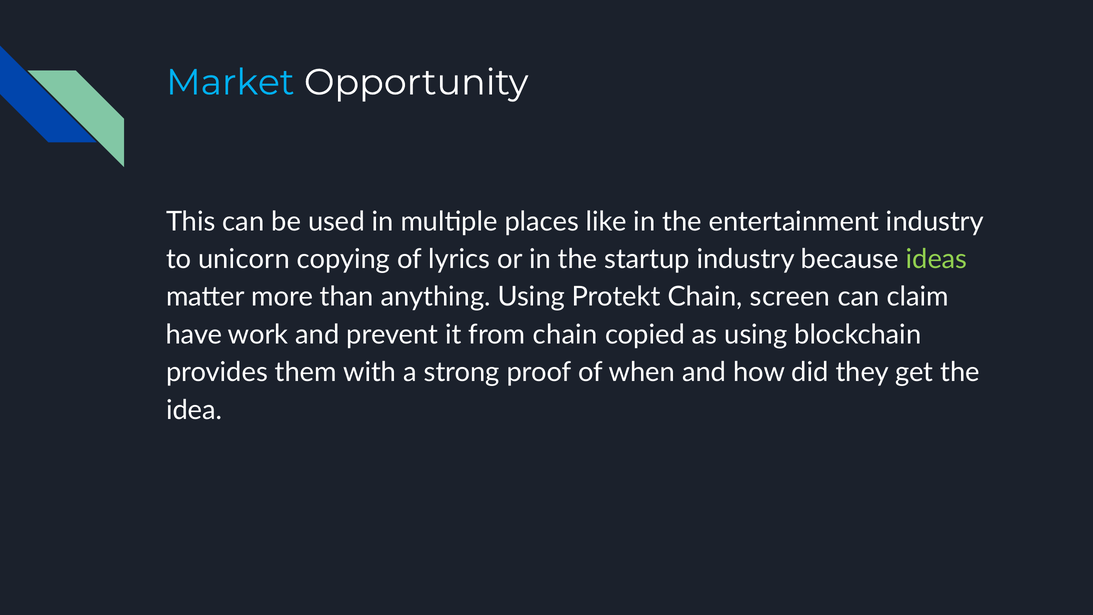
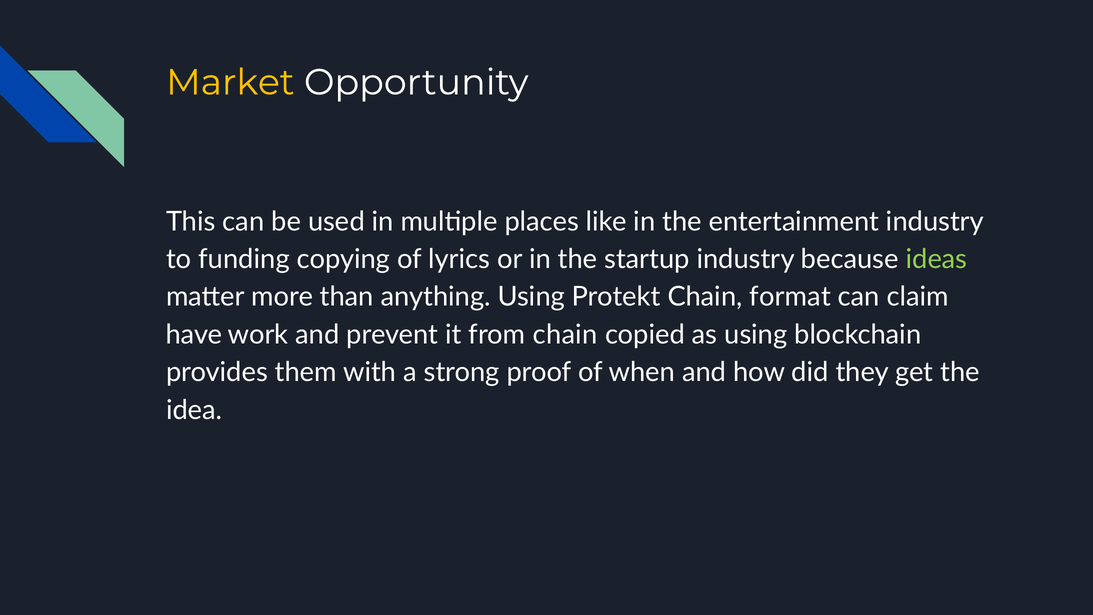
Market colour: light blue -> yellow
unicorn: unicorn -> funding
screen: screen -> format
